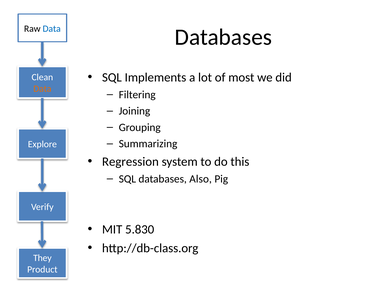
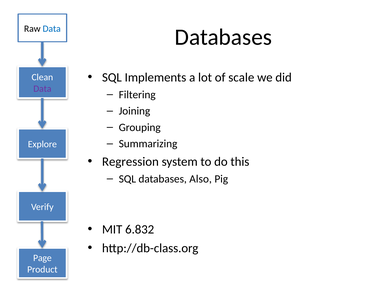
most: most -> scale
Data at (42, 88) colour: orange -> purple
5.830: 5.830 -> 6.832
They: They -> Page
